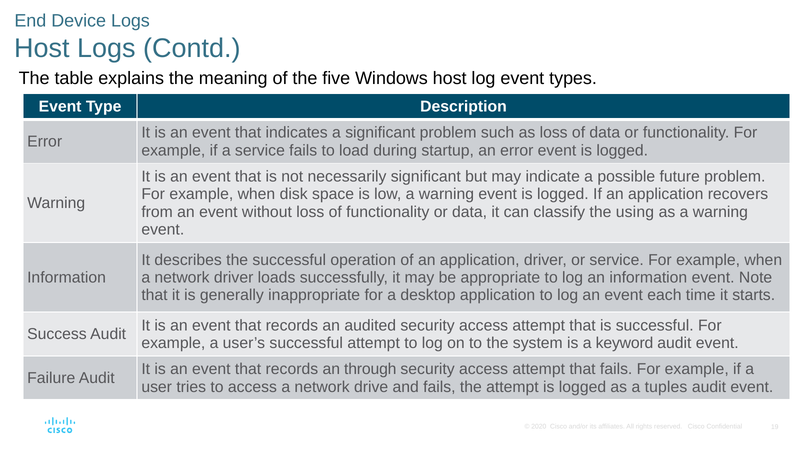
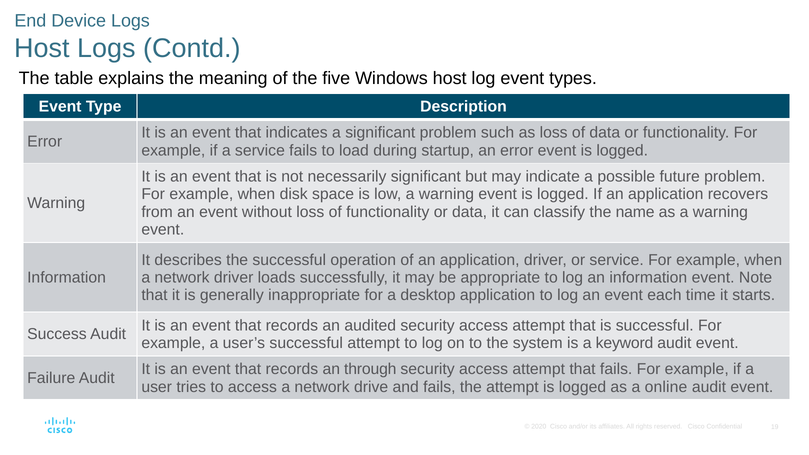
using: using -> name
tuples: tuples -> online
